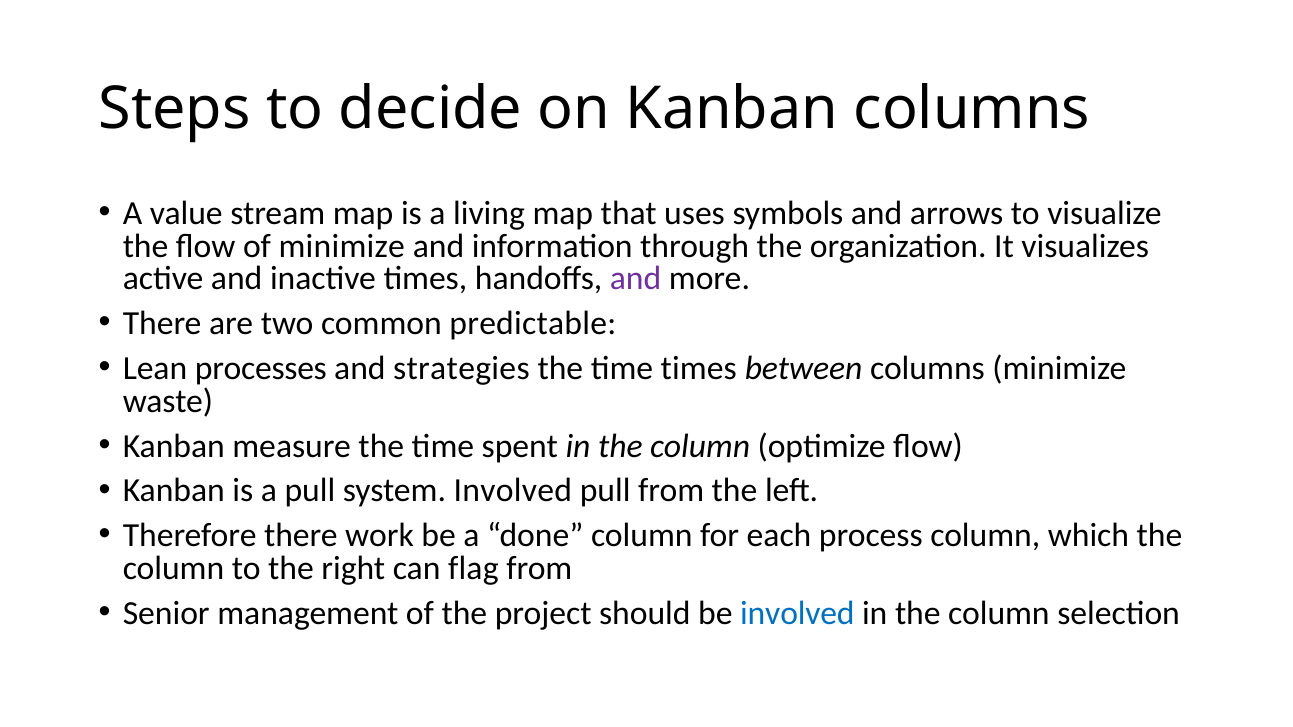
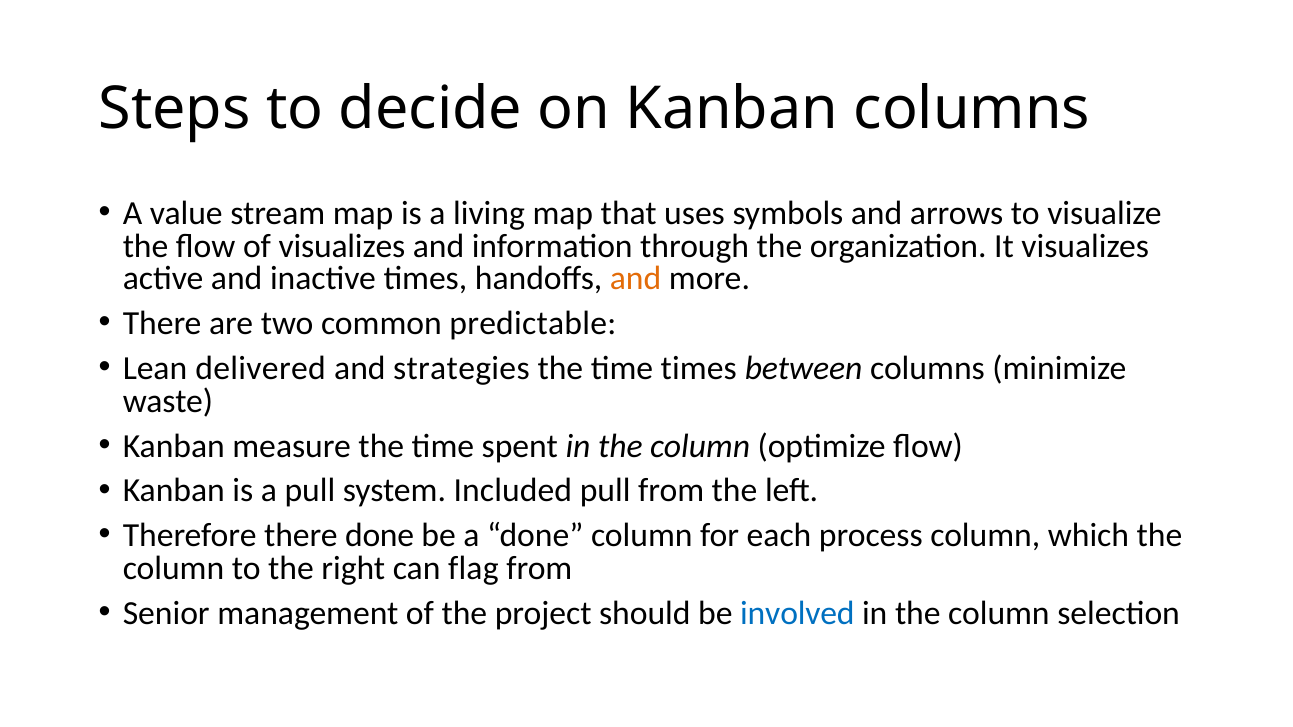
of minimize: minimize -> visualizes
and at (636, 279) colour: purple -> orange
processes: processes -> delivered
system Involved: Involved -> Included
there work: work -> done
